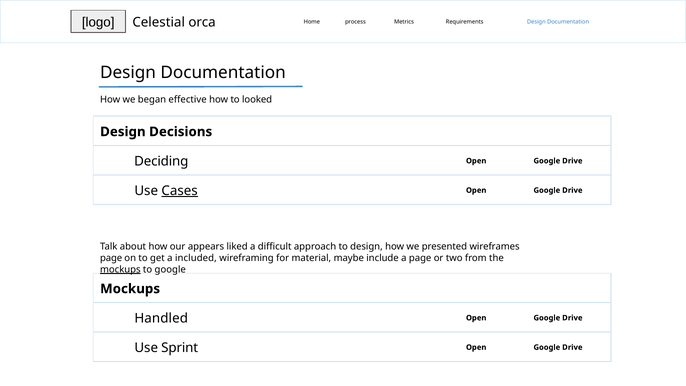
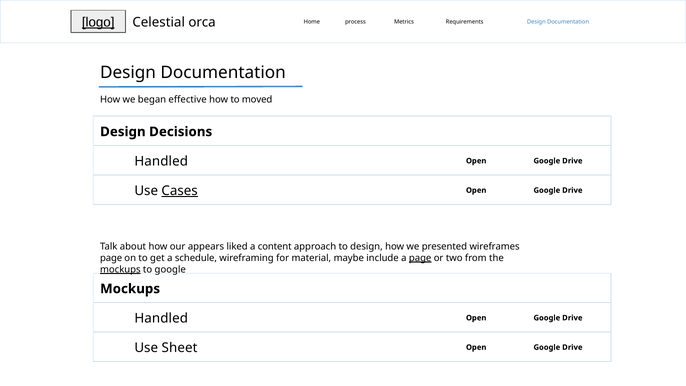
logo underline: none -> present
looked: looked -> moved
Deciding at (161, 161): Deciding -> Handled
difficult: difficult -> content
included: included -> schedule
page at (420, 258) underline: none -> present
Sprint: Sprint -> Sheet
